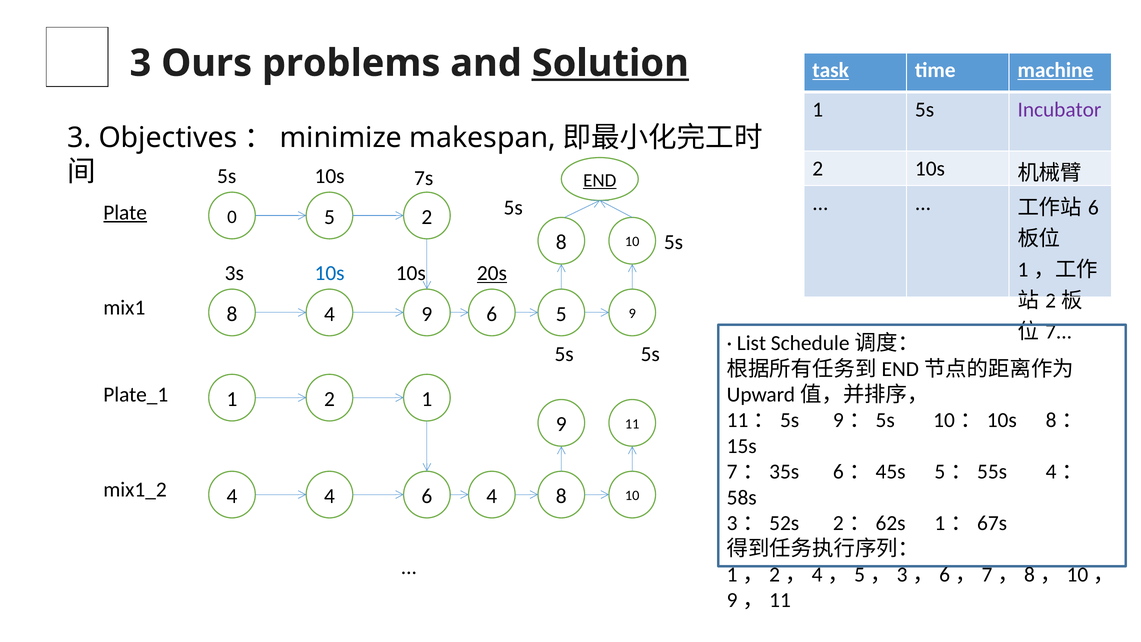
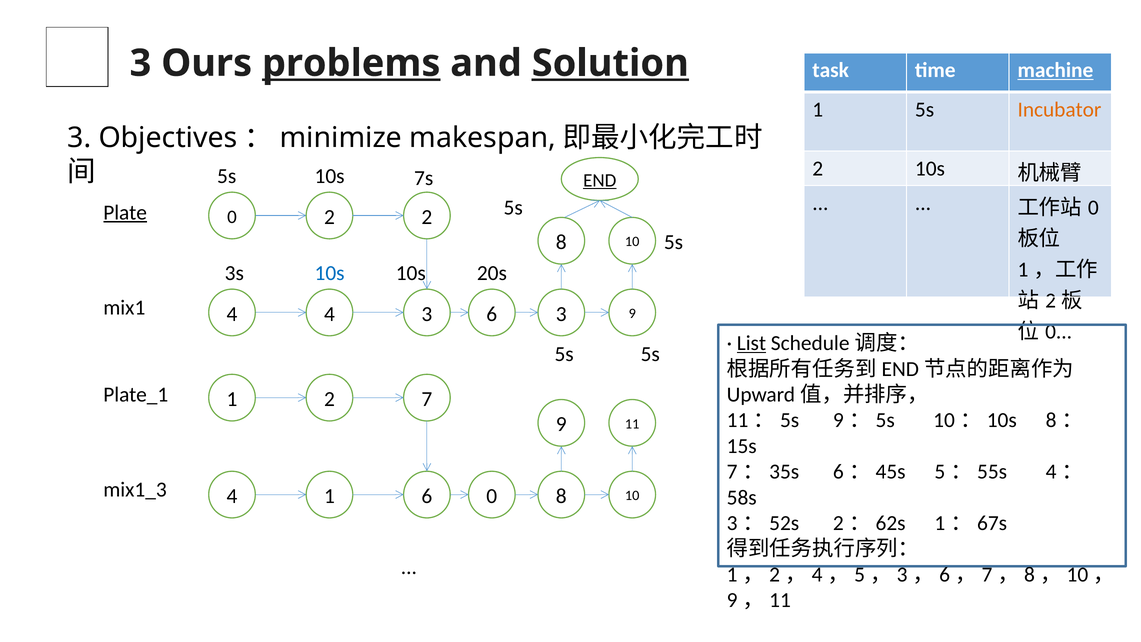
problems underline: none -> present
task underline: present -> none
Incubator colour: purple -> orange
6 at (1093, 208): 6 -> 0
0 5: 5 -> 2
20s underline: present -> none
mix1 8: 8 -> 4
4 9: 9 -> 3
6 5: 5 -> 3
7 at (1059, 331): 7 -> 0
List underline: none -> present
2 1: 1 -> 7
mix1_2: mix1_2 -> mix1_3
4 4: 4 -> 1
6 4: 4 -> 0
